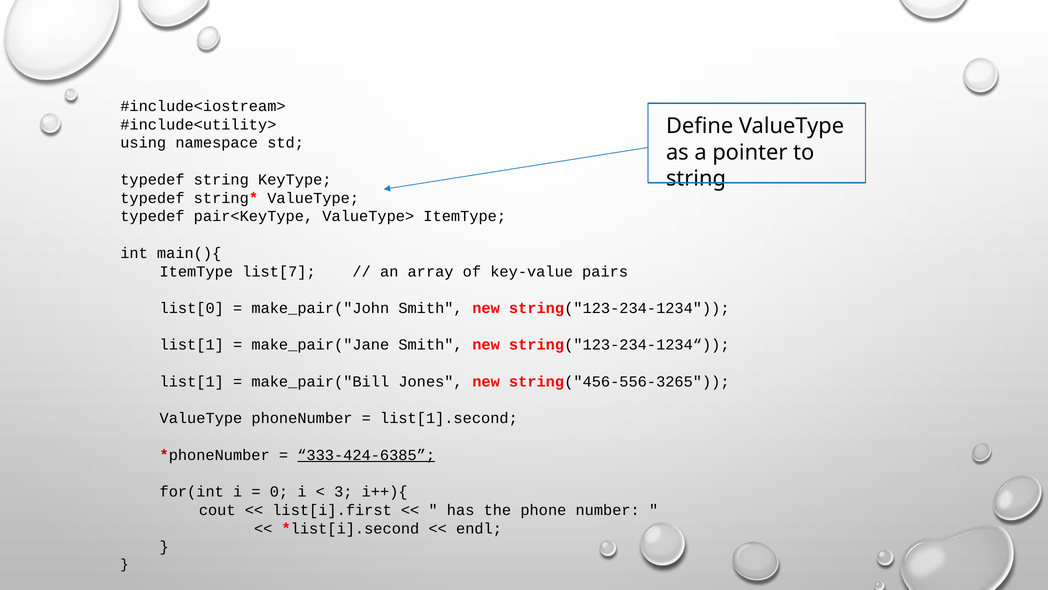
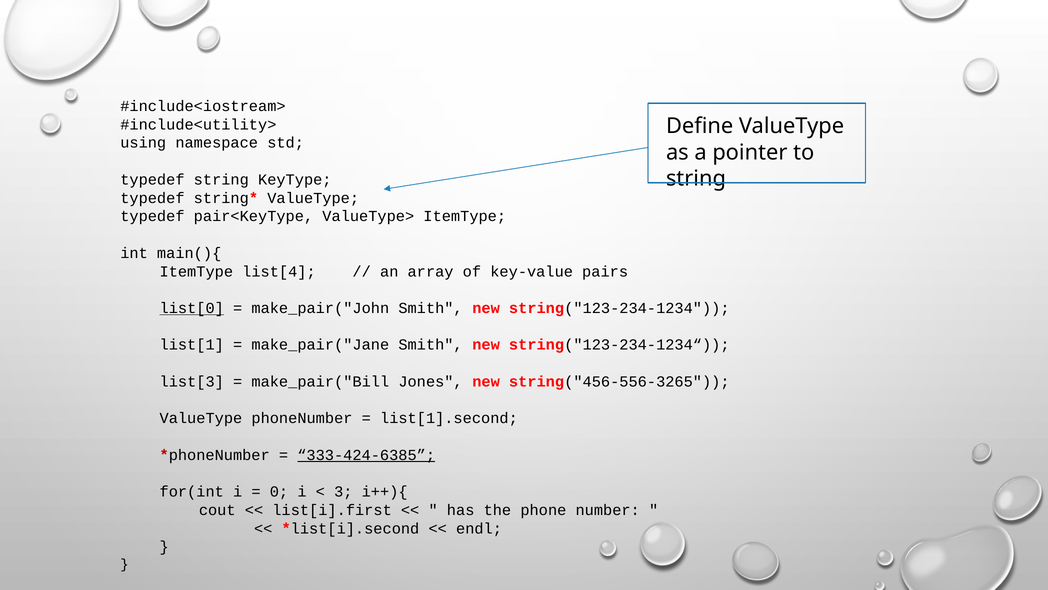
list[7: list[7 -> list[4
list[0 underline: none -> present
list[1 at (192, 381): list[1 -> list[3
